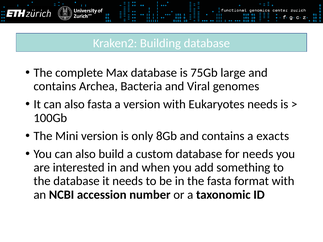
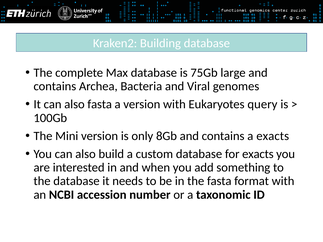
Eukaryotes needs: needs -> query
for needs: needs -> exacts
